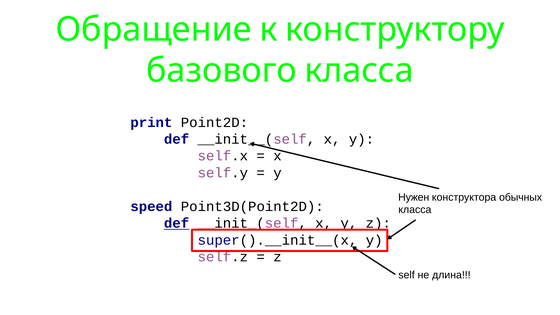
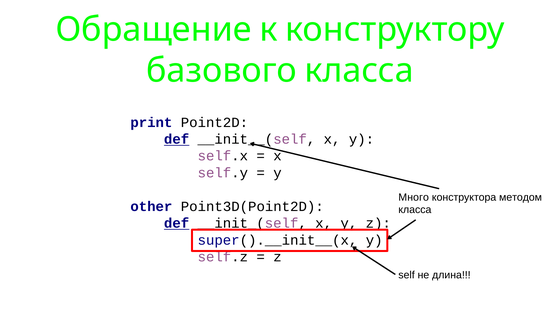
def at (177, 139) underline: none -> present
Нужен: Нужен -> Много
обычных: обычных -> методом
speed: speed -> other
